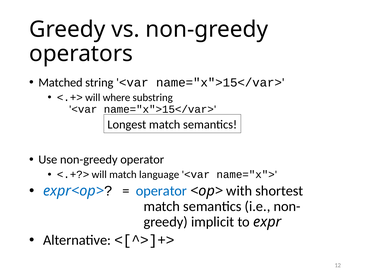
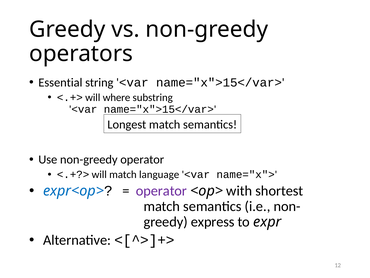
Matched: Matched -> Essential
operator at (161, 191) colour: blue -> purple
implicit: implicit -> express
